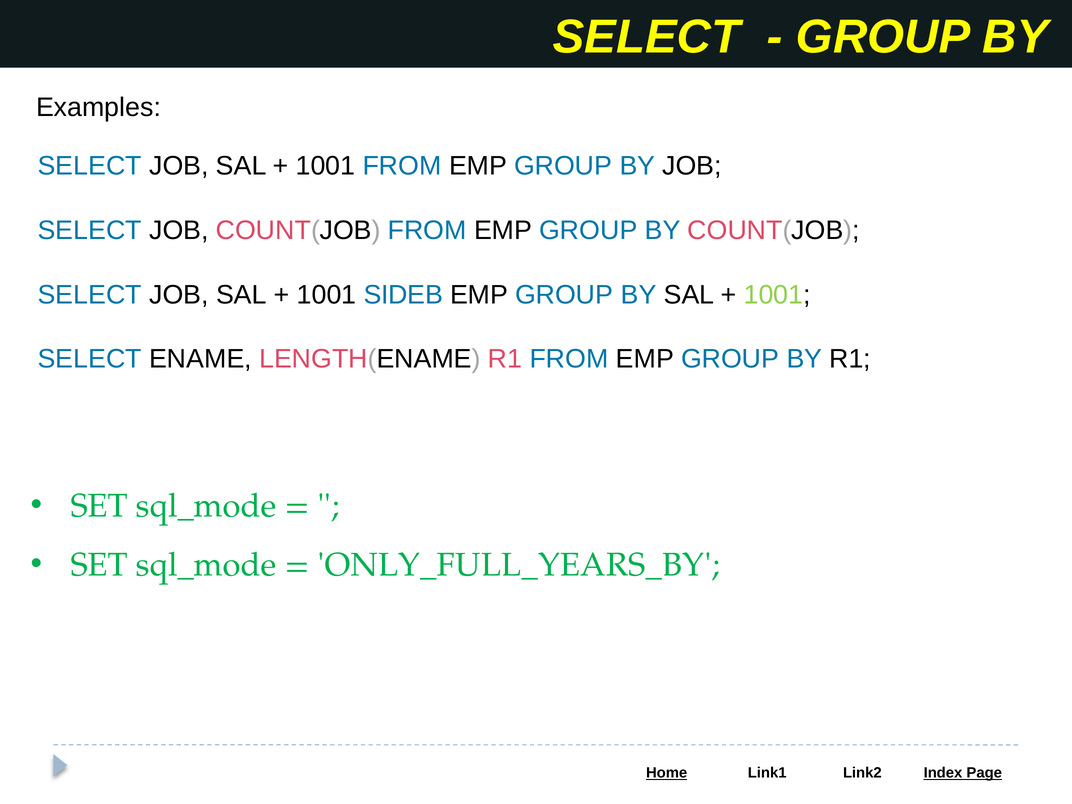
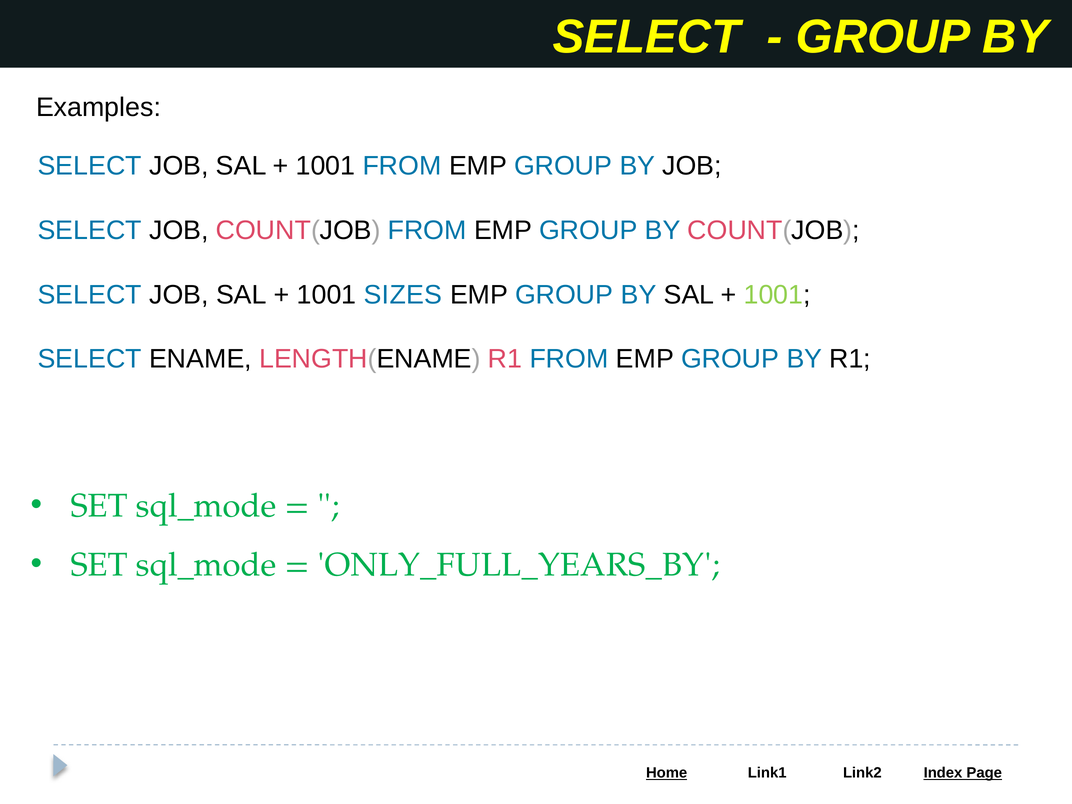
SIDEB: SIDEB -> SIZES
